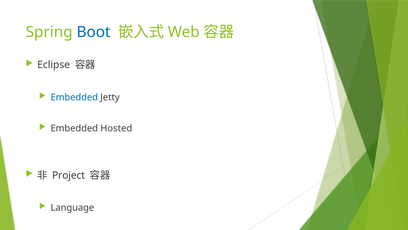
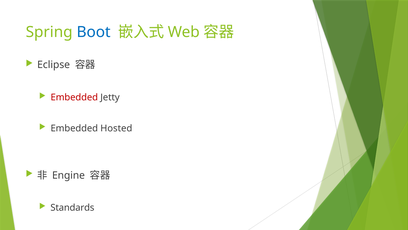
Embedded at (74, 97) colour: blue -> red
Project: Project -> Engine
Language: Language -> Standards
